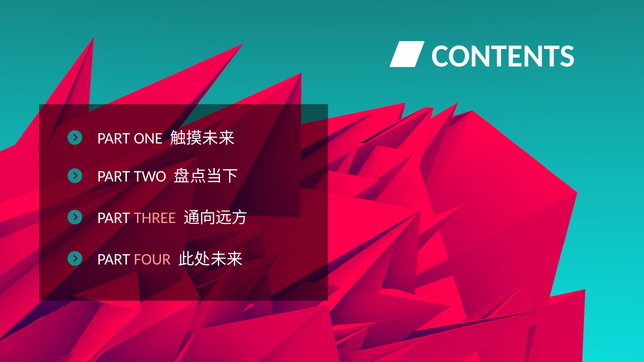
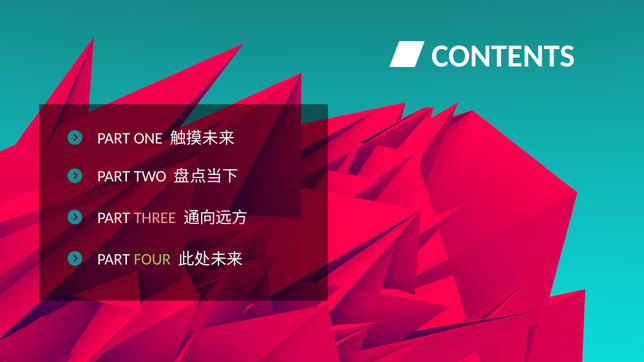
FOUR colour: pink -> light green
